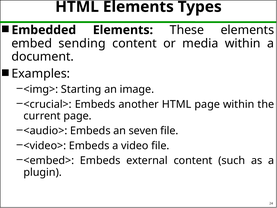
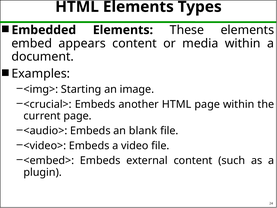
sending: sending -> appears
seven: seven -> blank
